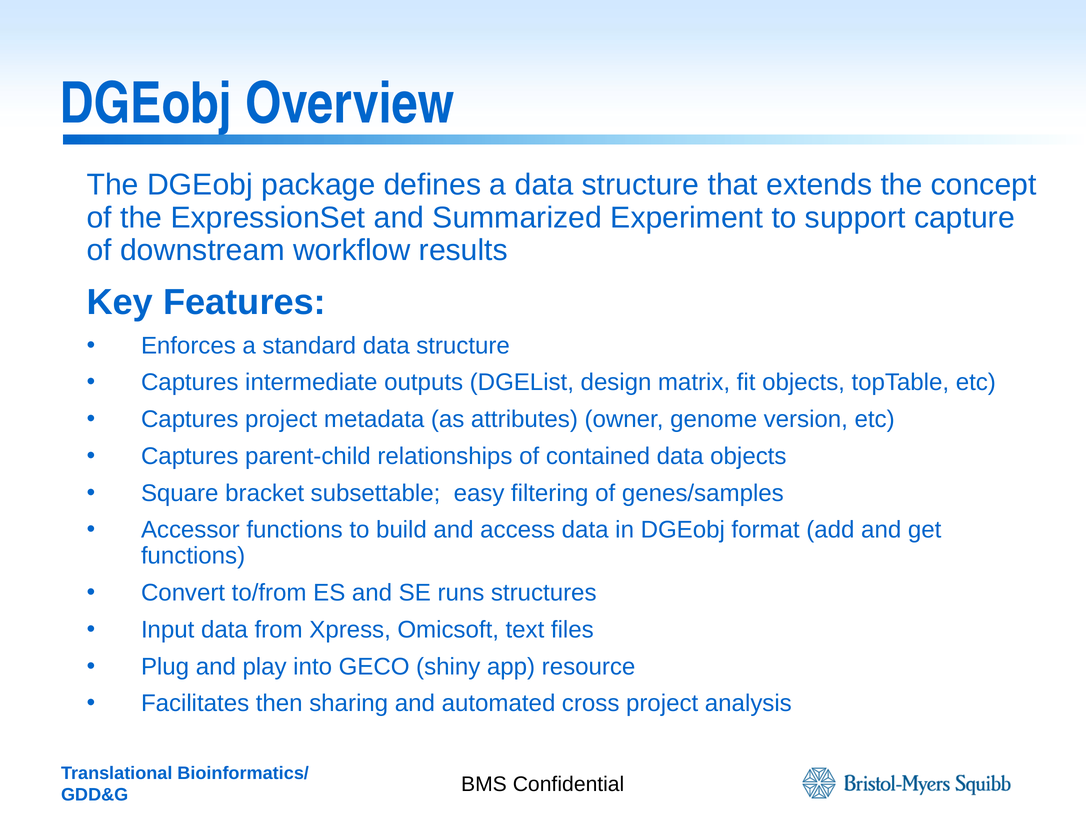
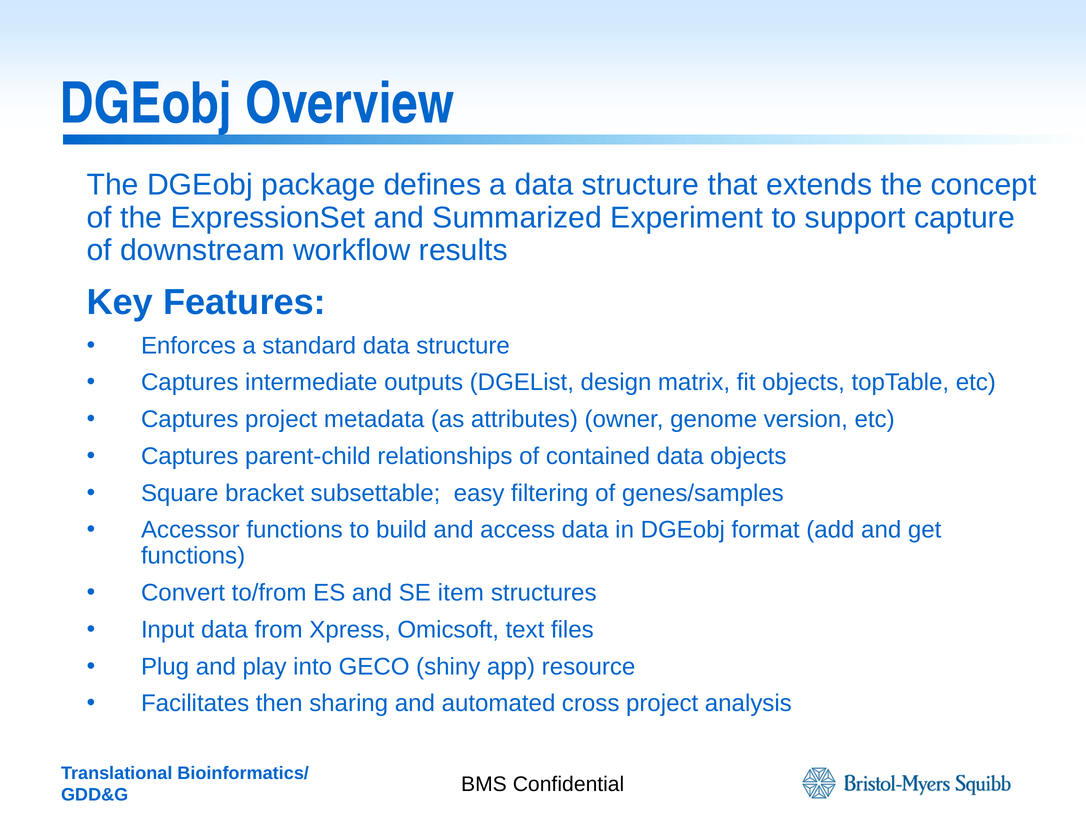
runs: runs -> item
